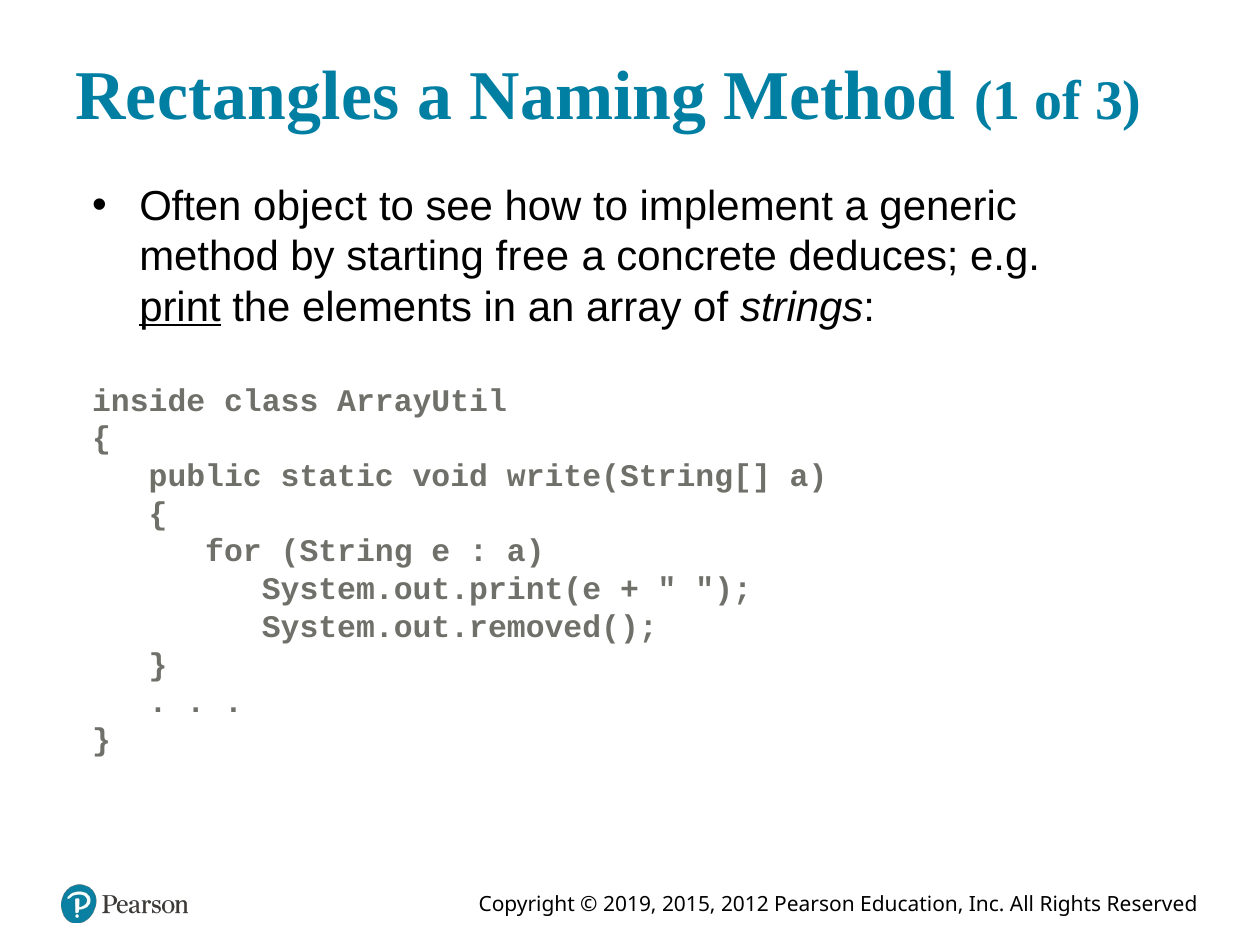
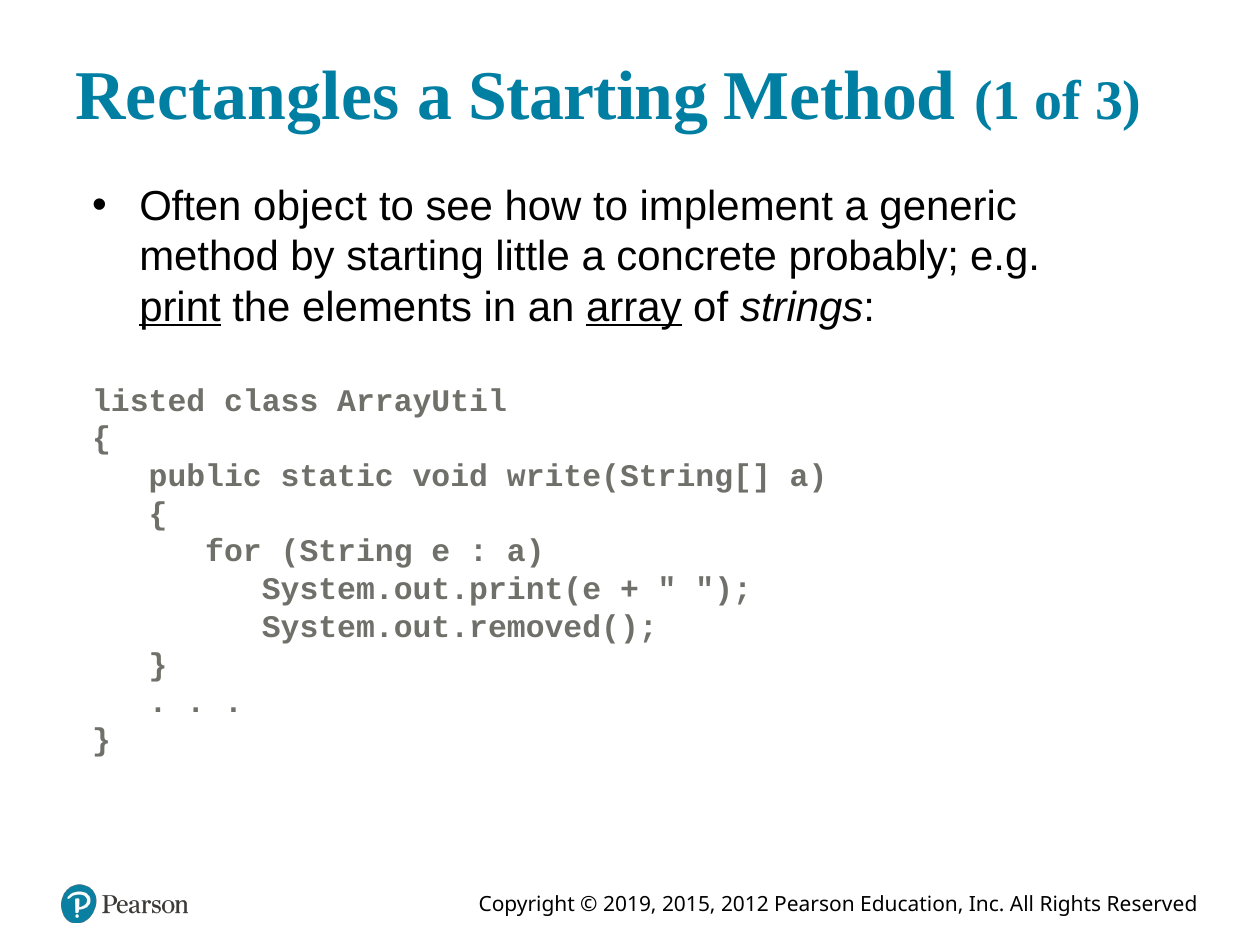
a Naming: Naming -> Starting
free: free -> little
deduces: deduces -> probably
array underline: none -> present
inside: inside -> listed
